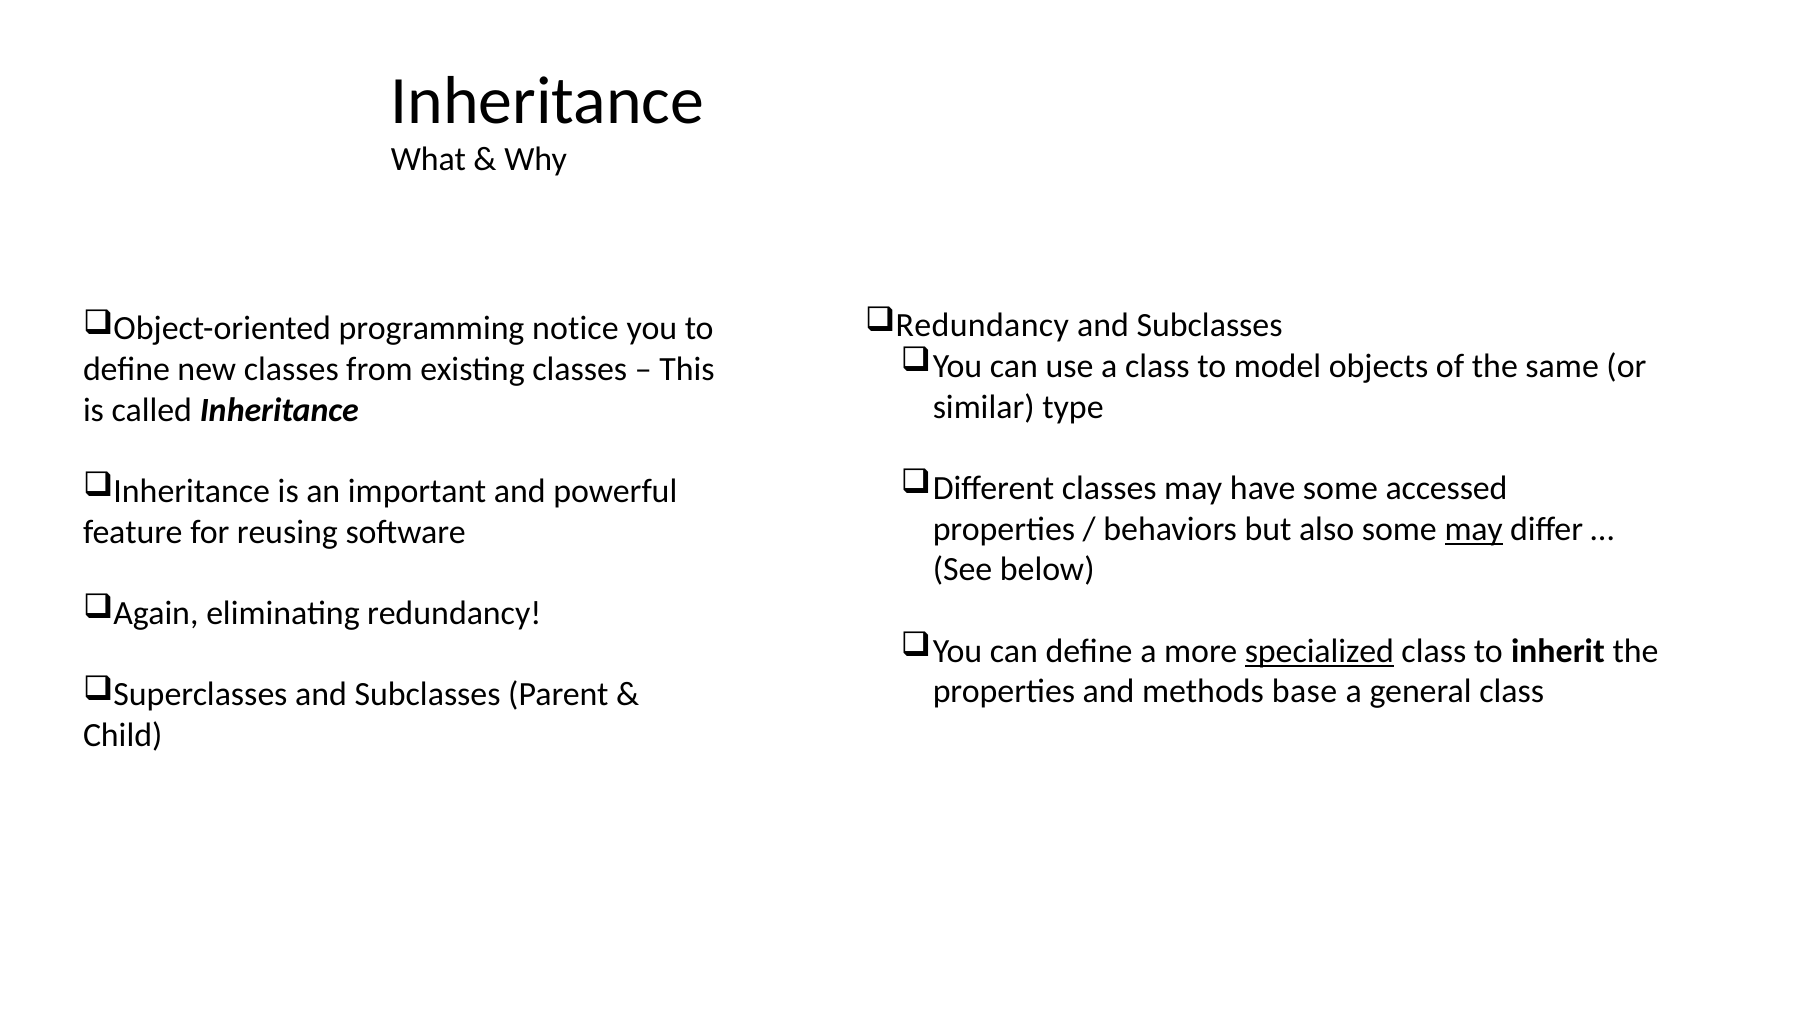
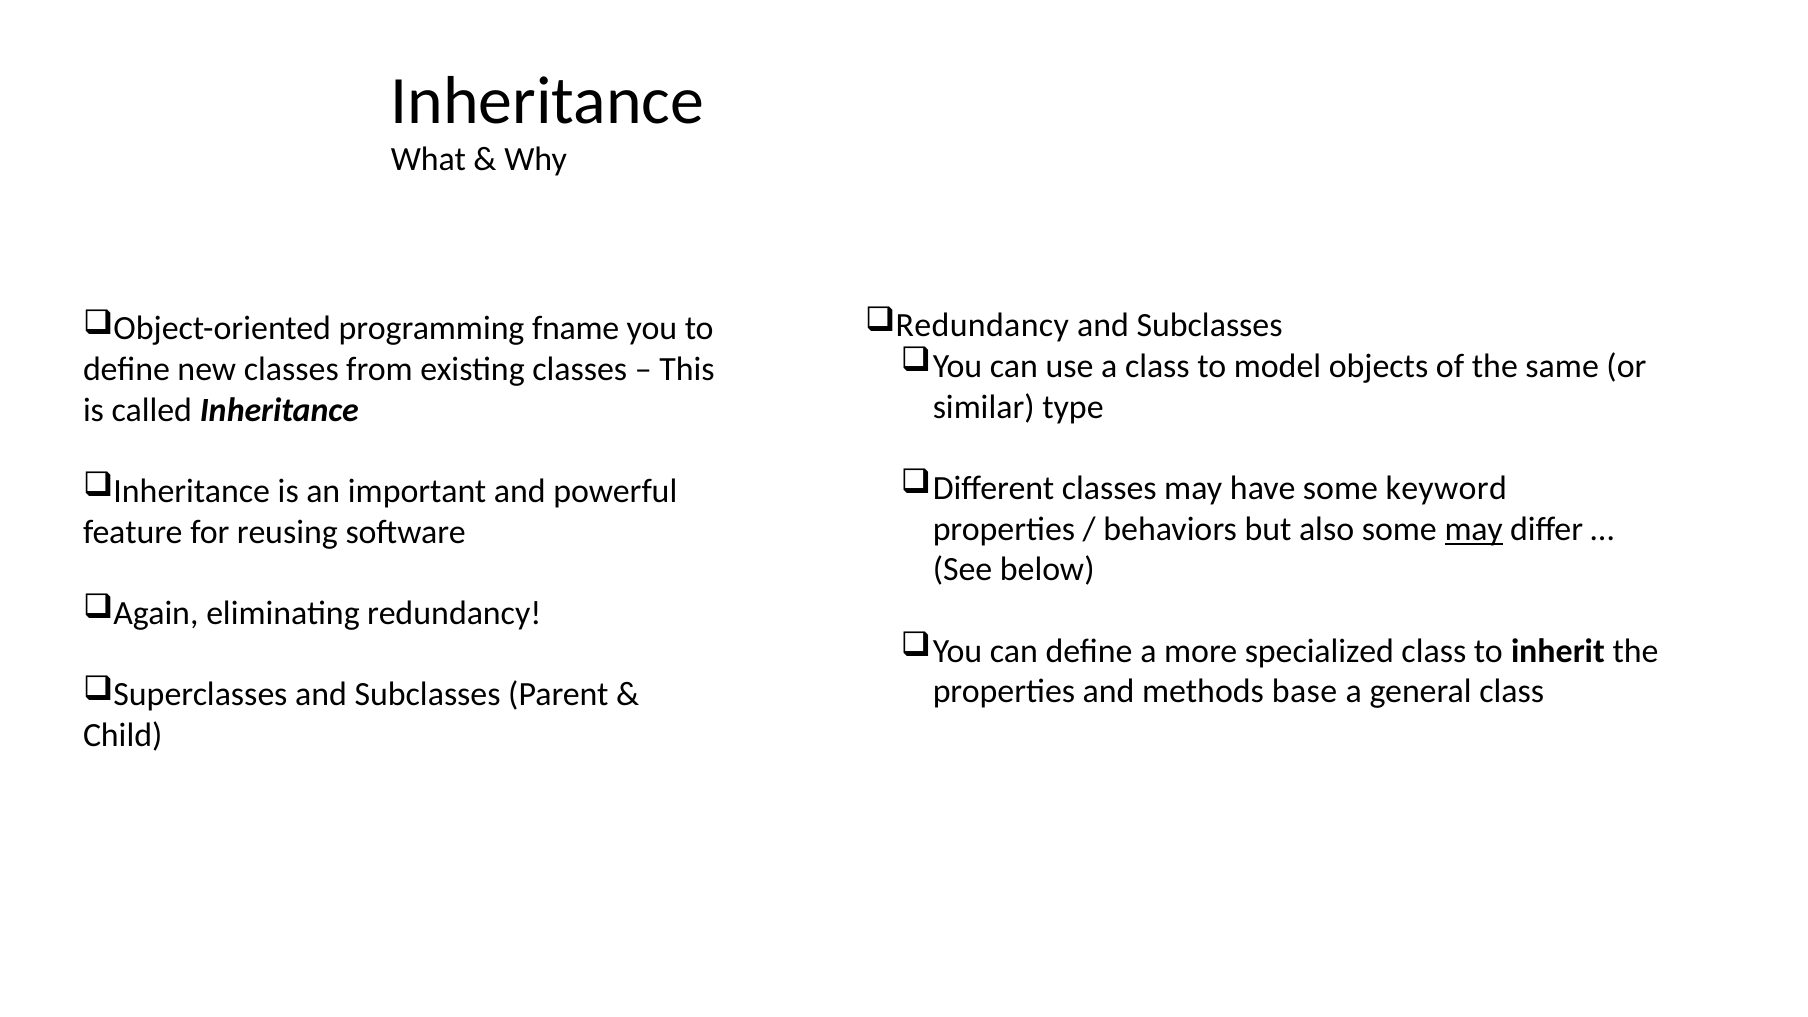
notice: notice -> fname
accessed: accessed -> keyword
specialized underline: present -> none
